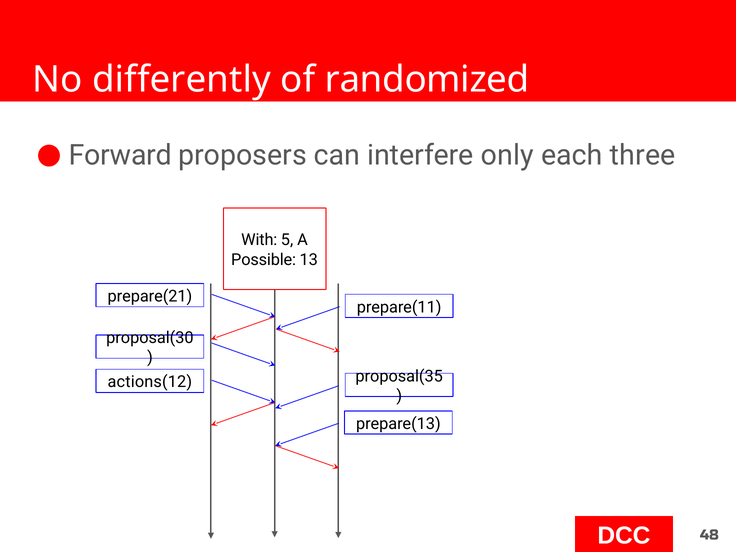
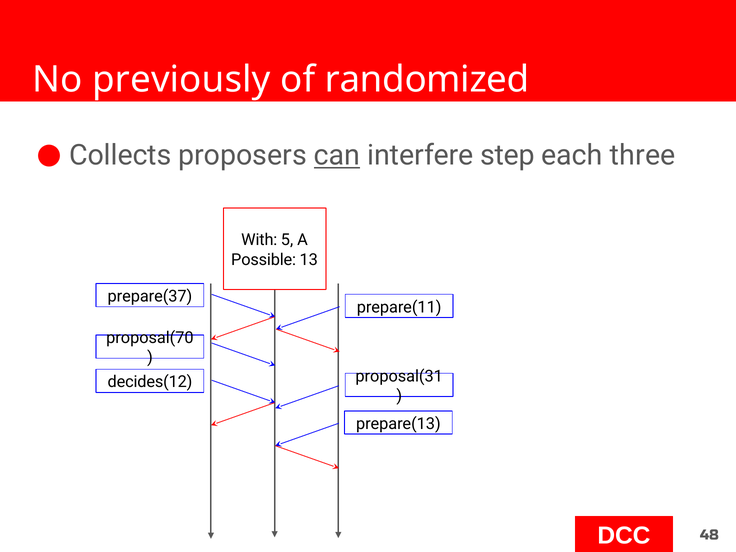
differently: differently -> previously
Forward: Forward -> Collects
can underline: none -> present
only: only -> step
prepare(21: prepare(21 -> prepare(37
proposal(30: proposal(30 -> proposal(70
proposal(35: proposal(35 -> proposal(31
actions(12: actions(12 -> decides(12
